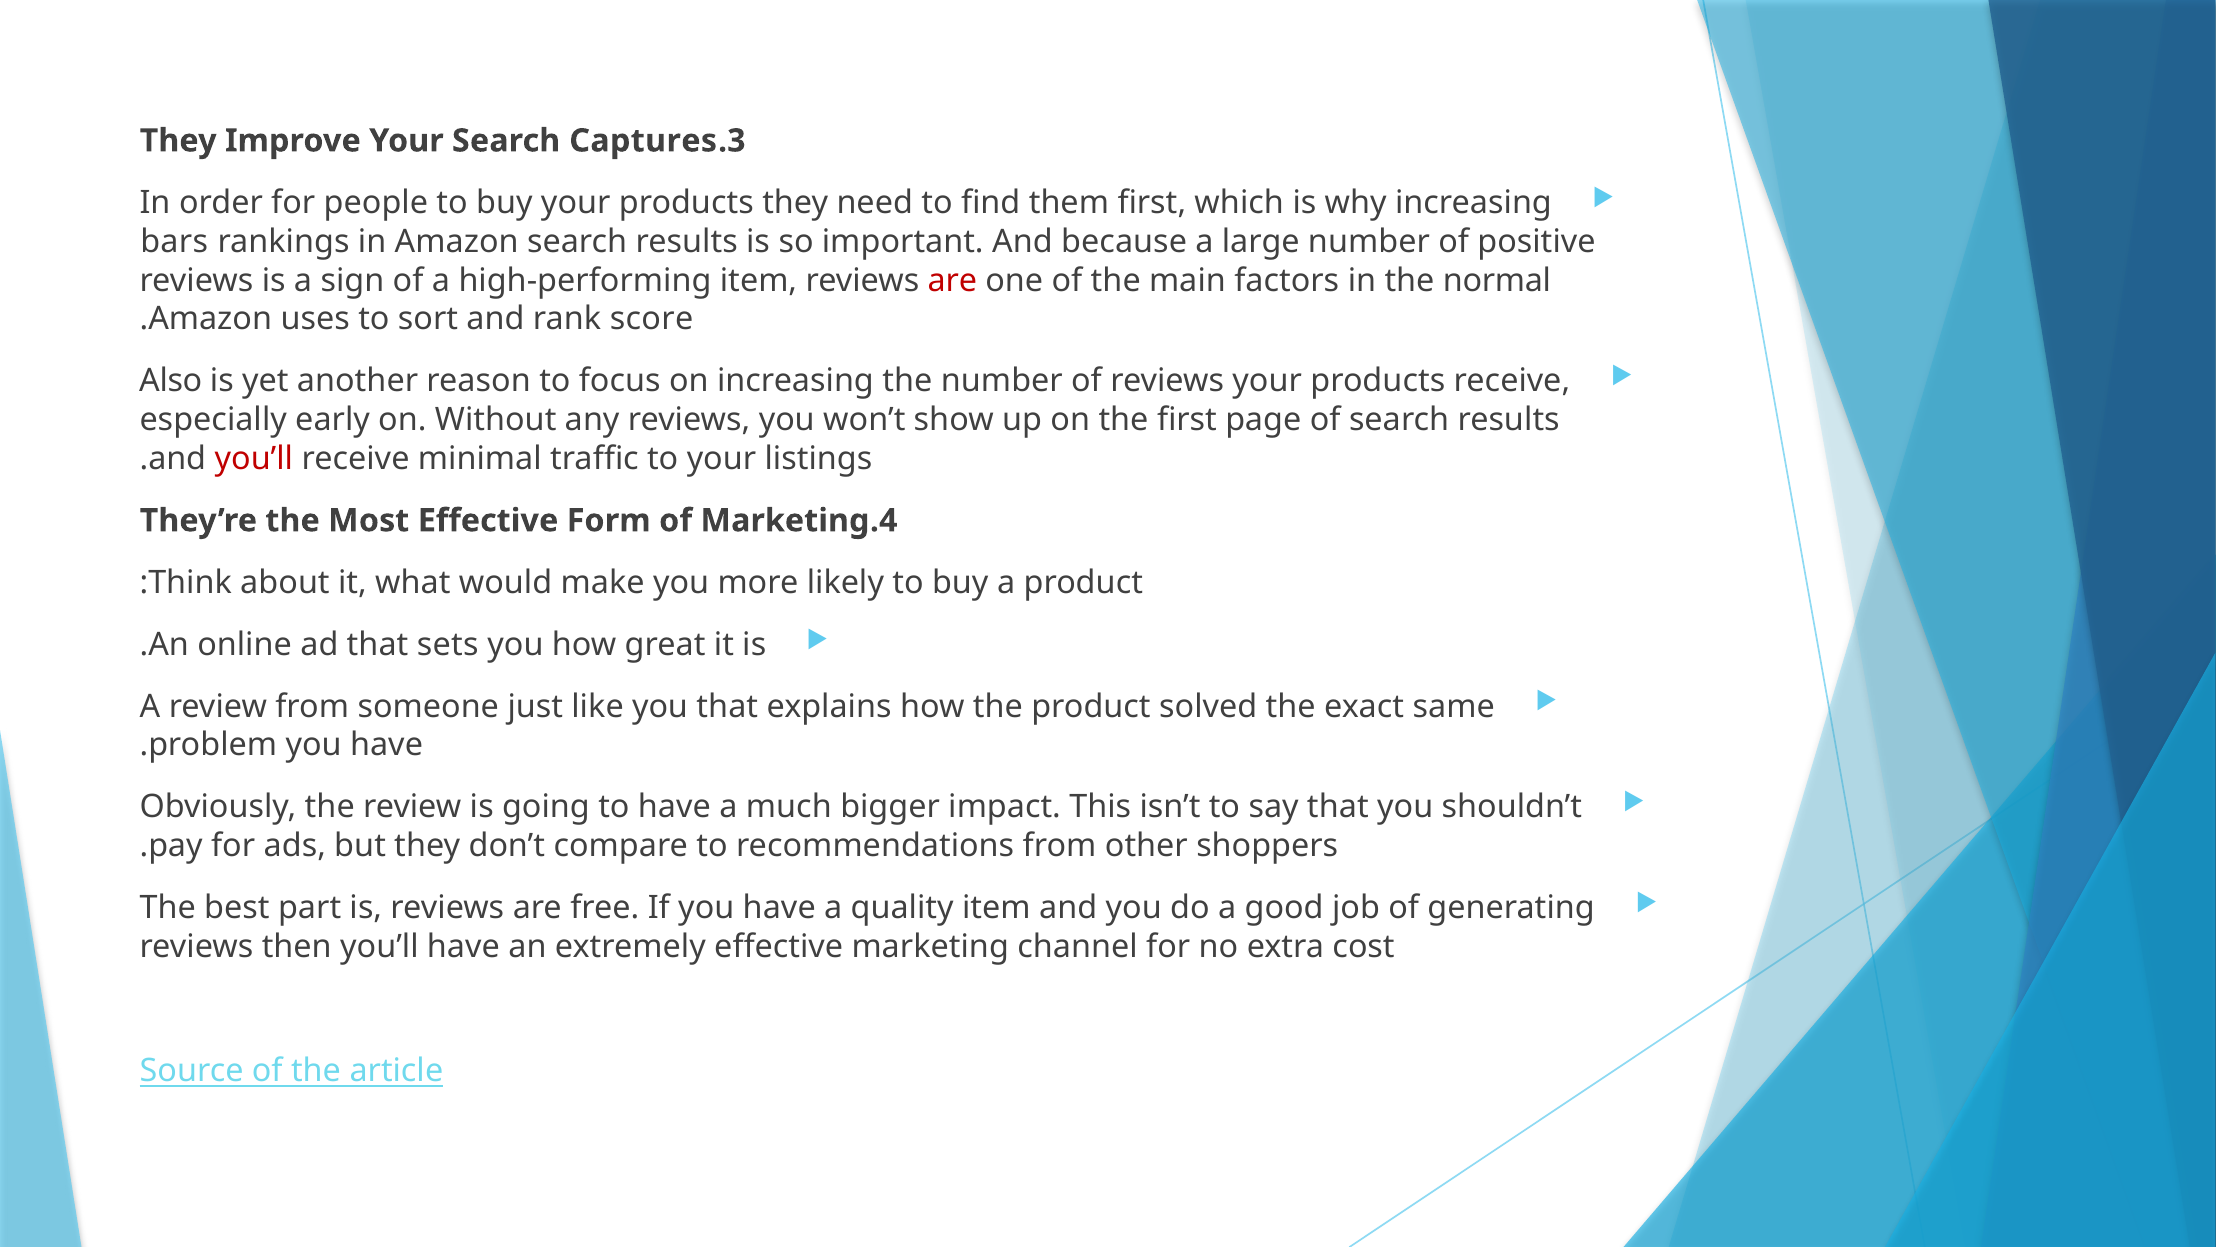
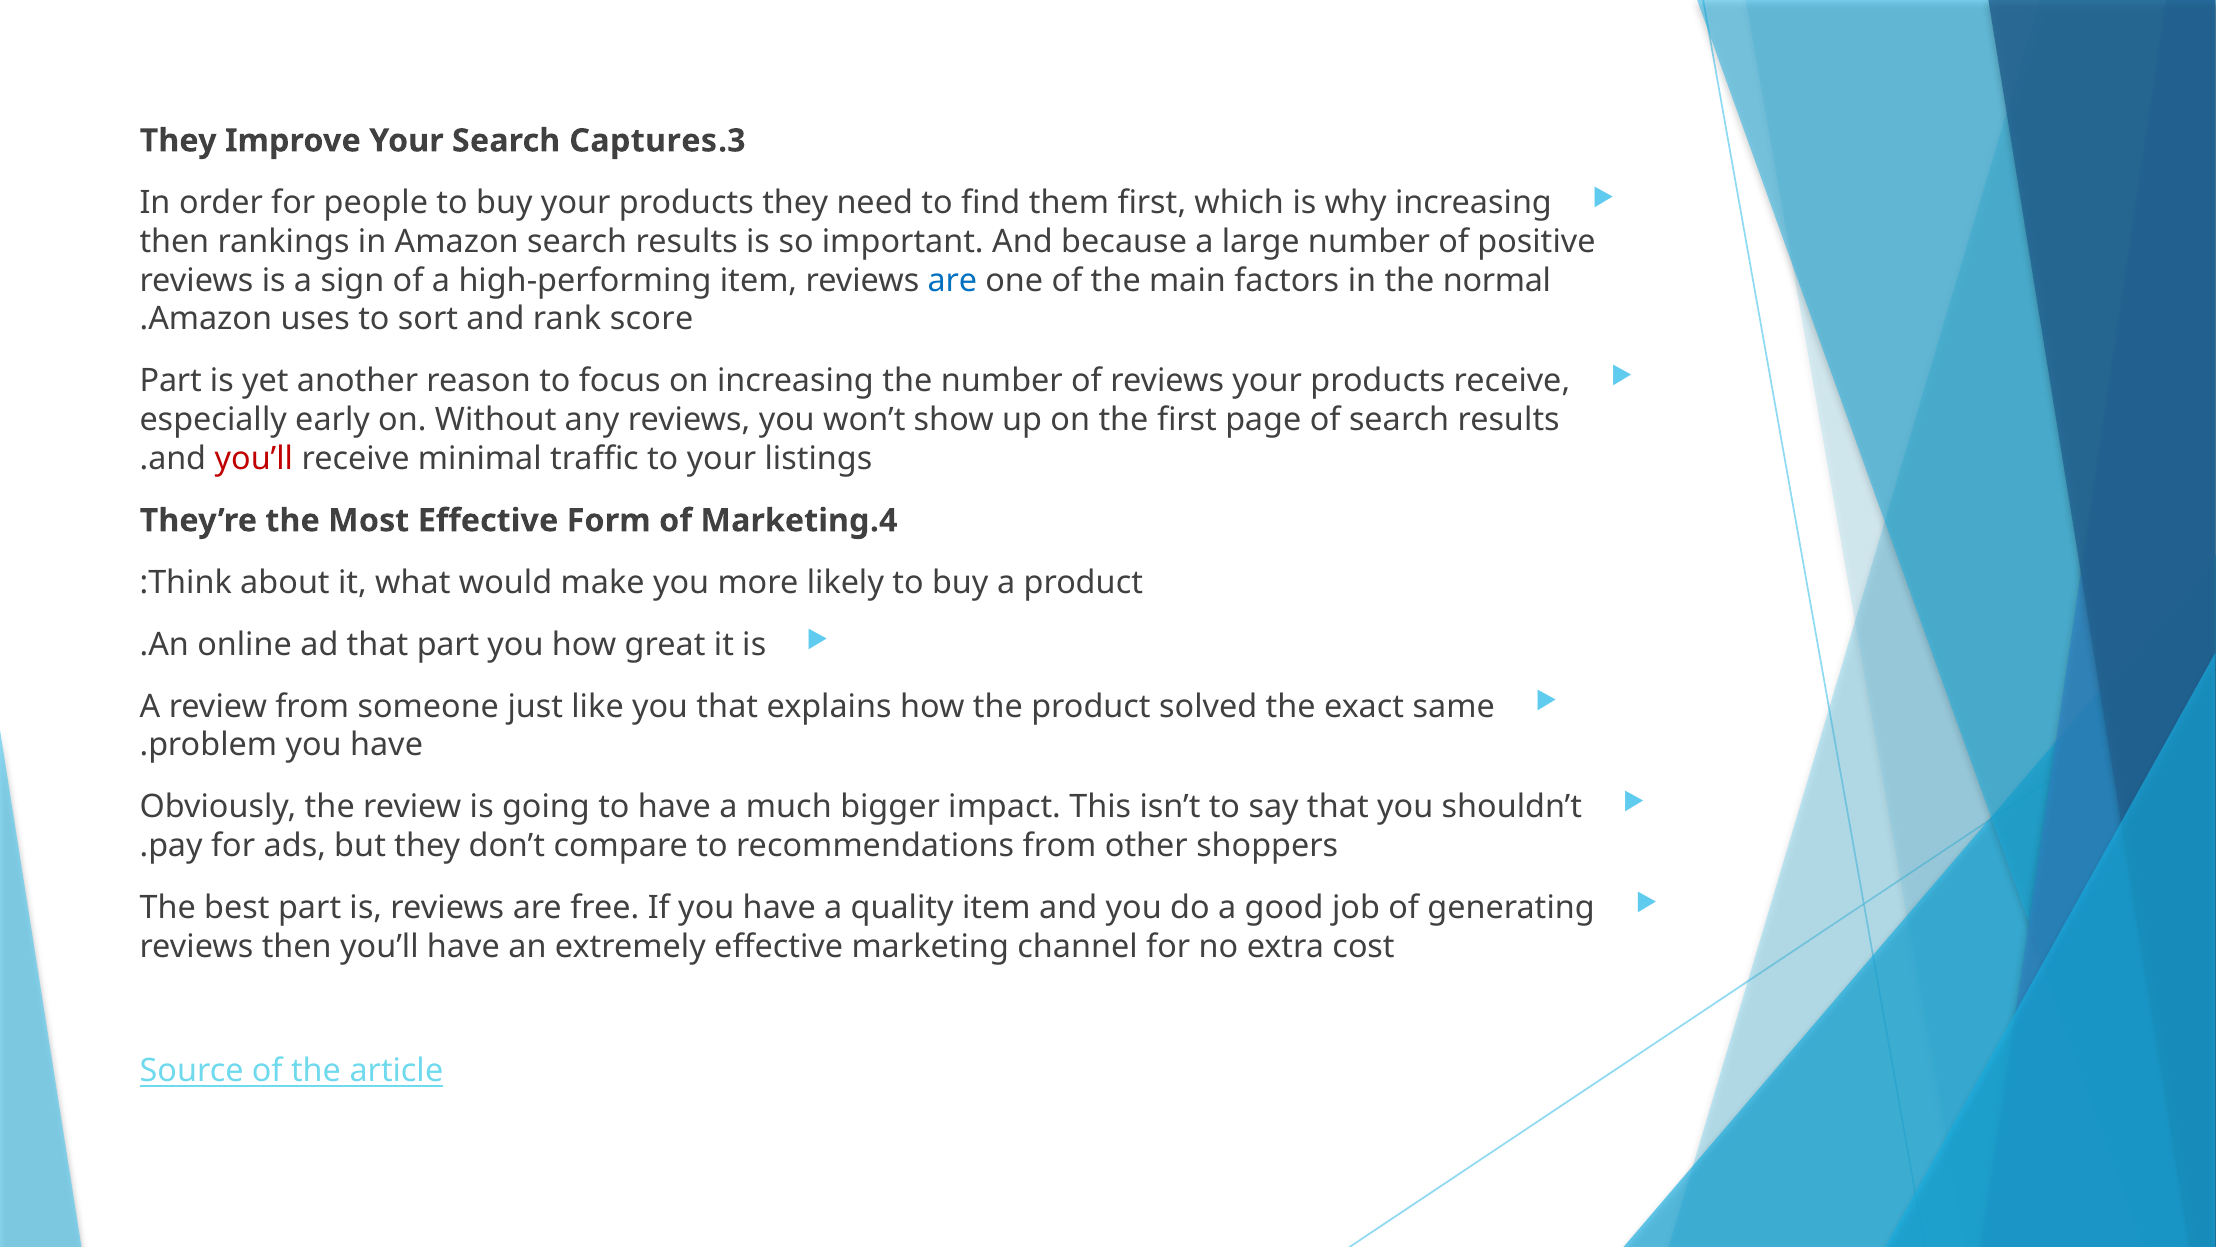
bars at (174, 241): bars -> then
are at (952, 280) colour: red -> blue
Also at (171, 381): Also -> Part
that sets: sets -> part
